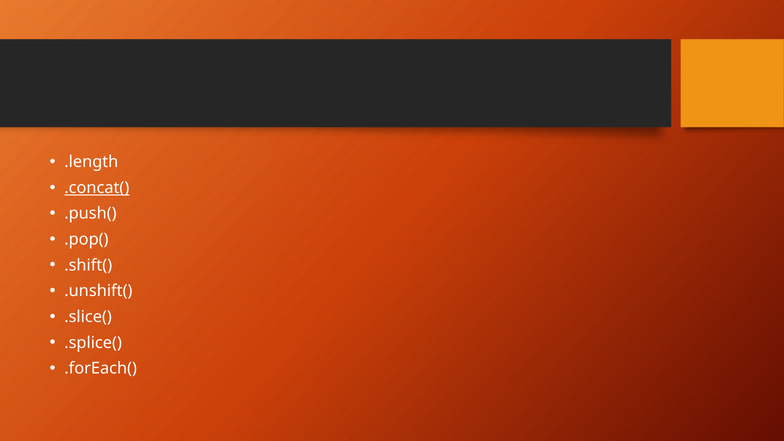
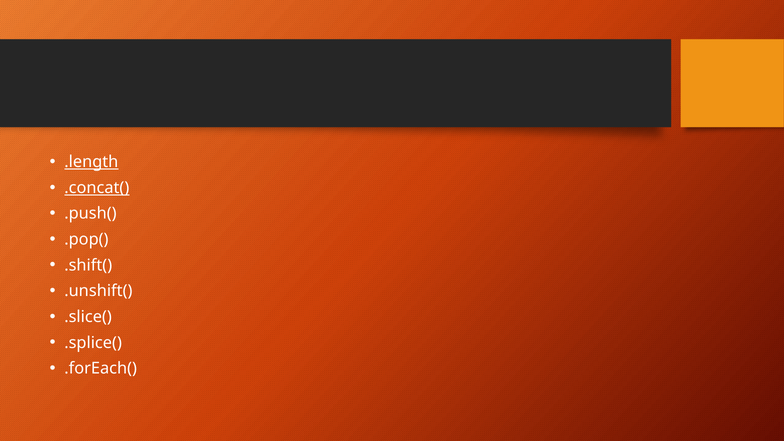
.length underline: none -> present
